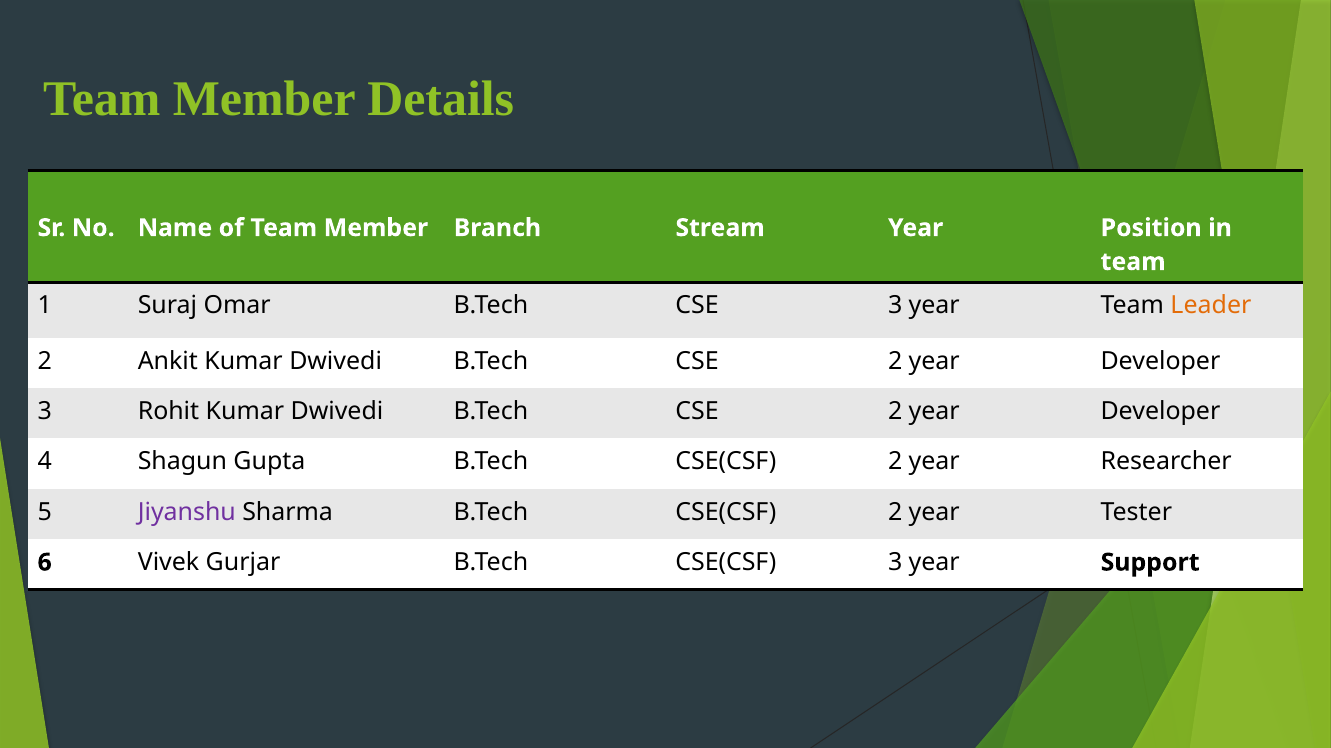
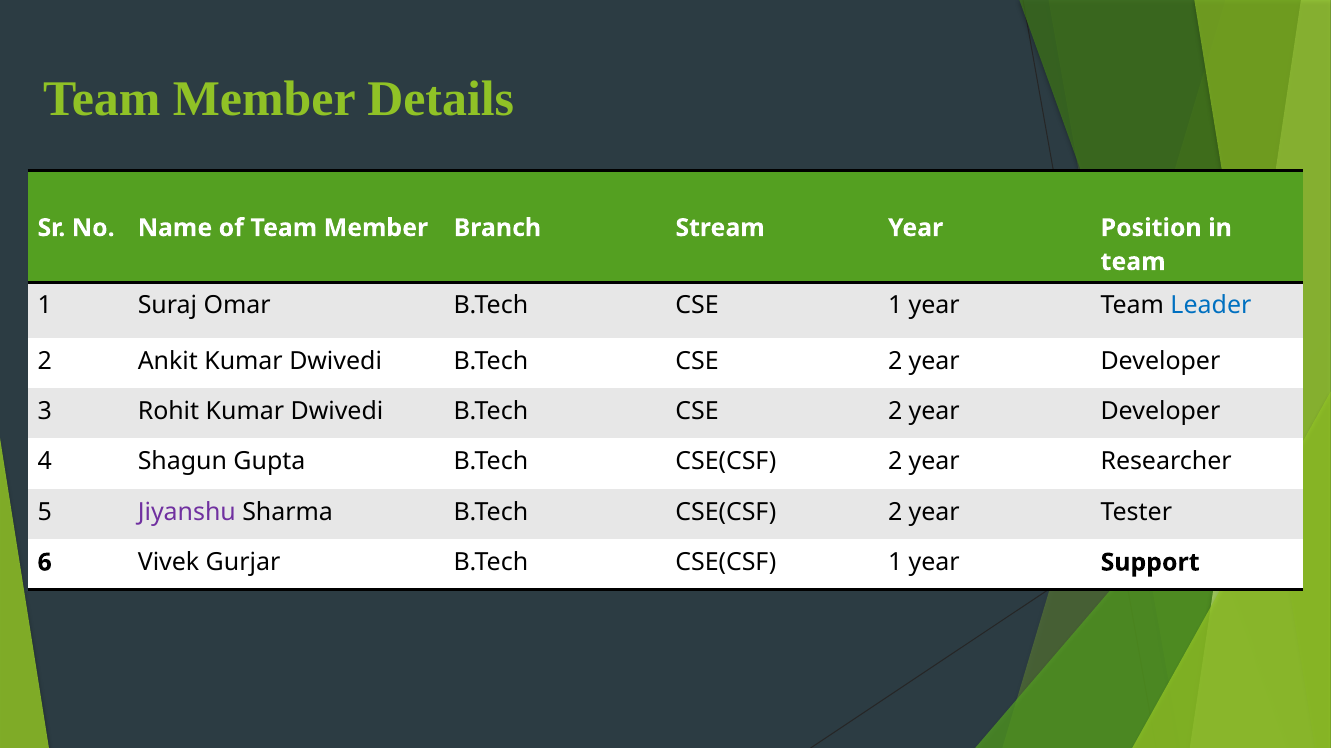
CSE 3: 3 -> 1
Leader colour: orange -> blue
CSE(CSF 3: 3 -> 1
